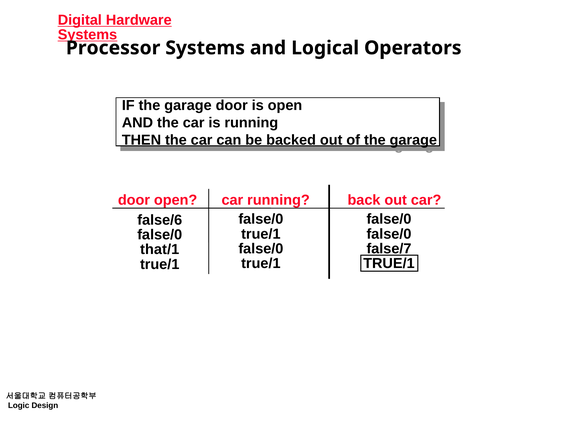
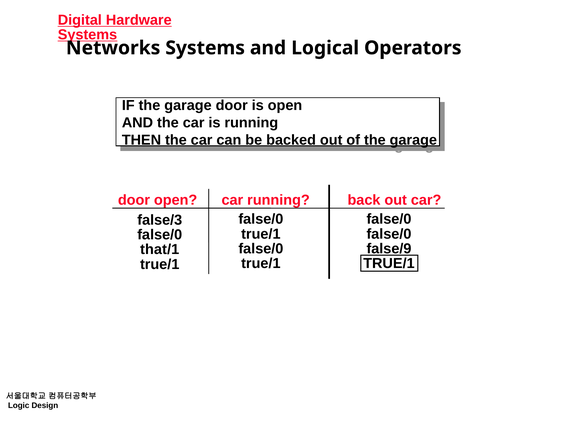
Processor: Processor -> Networks
false/6: false/6 -> false/3
false/7: false/7 -> false/9
